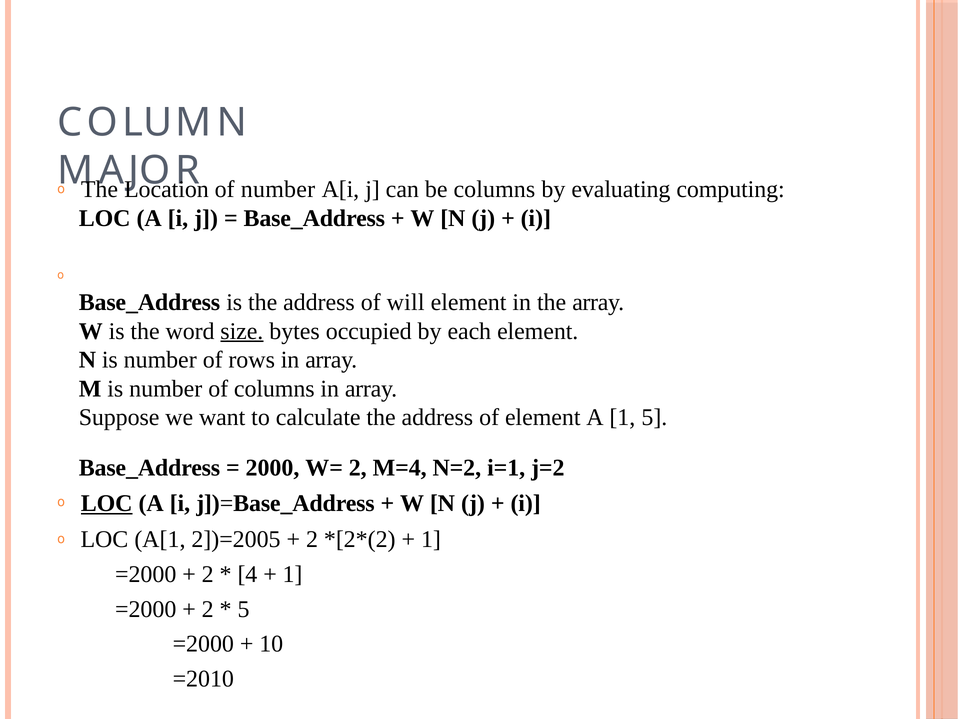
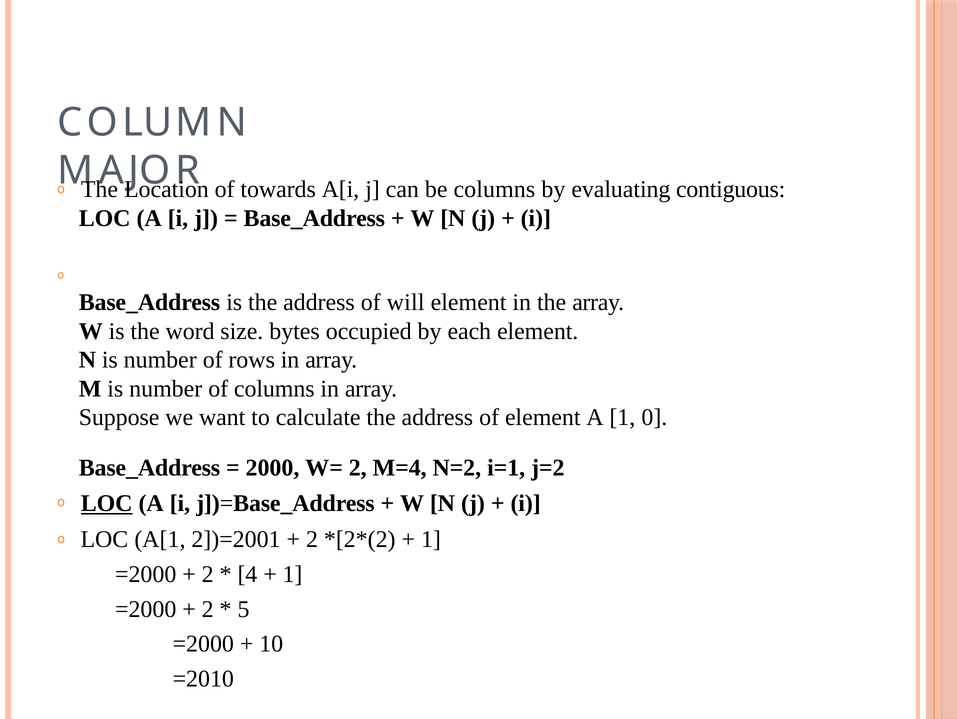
of number: number -> towards
computing: computing -> contiguous
size underline: present -> none
1 5: 5 -> 0
2])=2005: 2])=2005 -> 2])=2001
